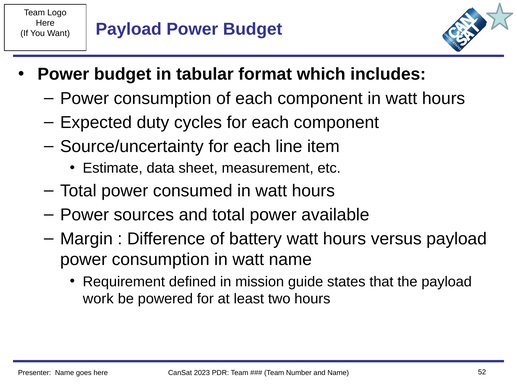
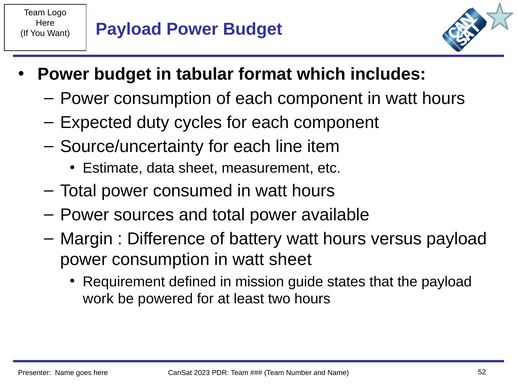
watt name: name -> sheet
